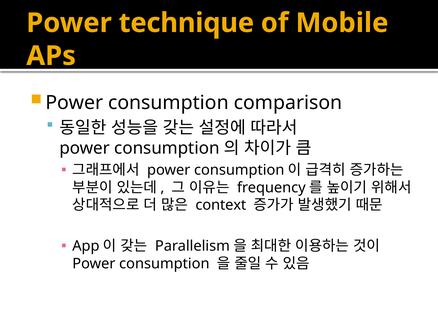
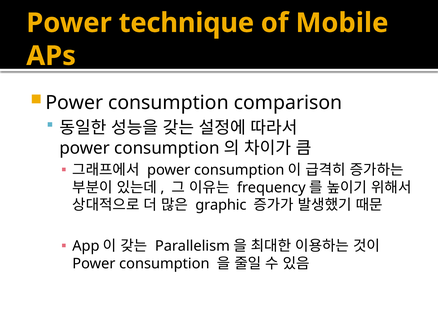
context: context -> graphic
